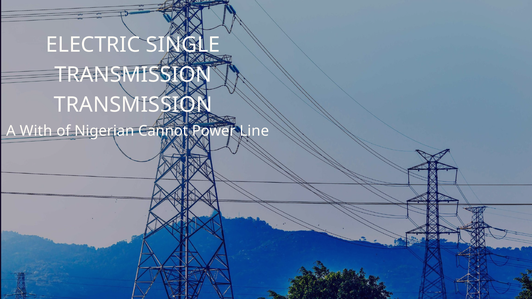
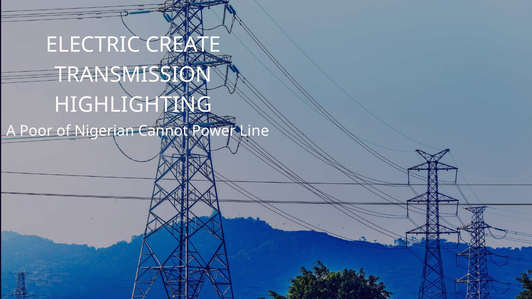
SINGLE: SINGLE -> CREATE
TRANSMISSION at (133, 105): TRANSMISSION -> HIGHLIGHTING
With: With -> Poor
